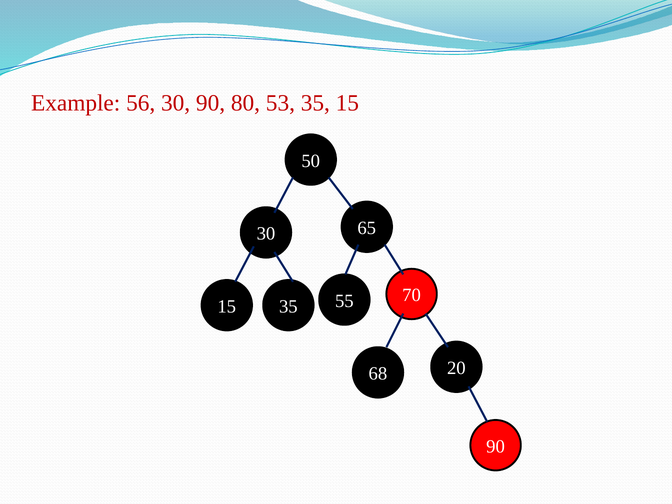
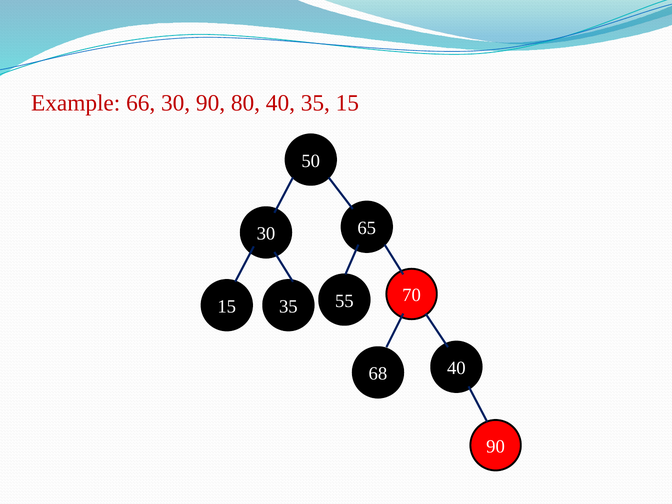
56: 56 -> 66
80 53: 53 -> 40
68 20: 20 -> 40
